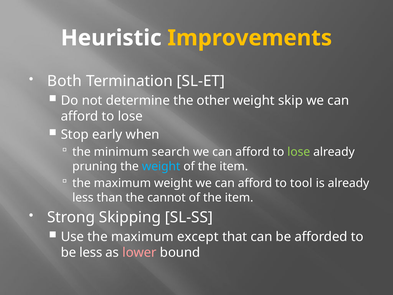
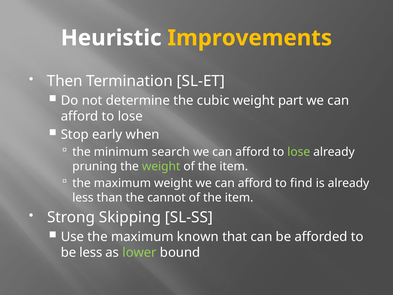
Both: Both -> Then
other: other -> cubic
skip: skip -> part
weight at (161, 166) colour: light blue -> light green
tool: tool -> find
except: except -> known
lower colour: pink -> light green
